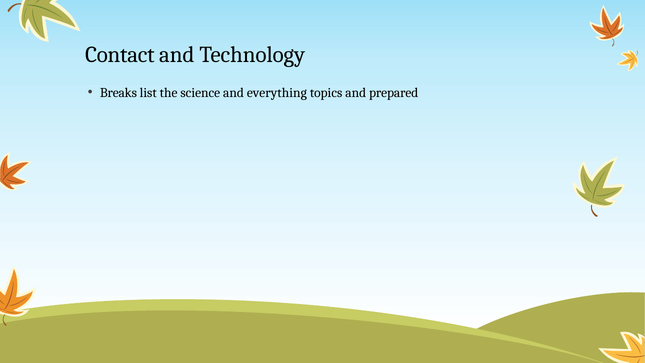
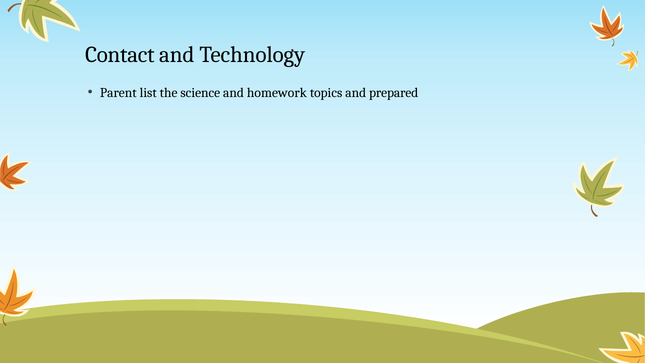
Breaks: Breaks -> Parent
everything: everything -> homework
